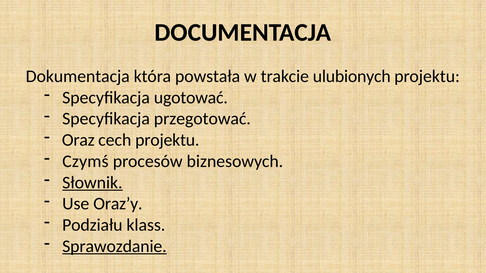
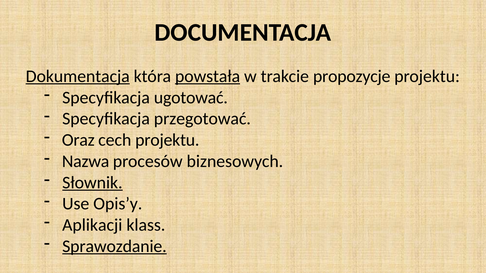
Dokumentacja underline: none -> present
powstała underline: none -> present
ulubionych: ulubionych -> propozycje
Czymś: Czymś -> Nazwa
Oraz’y: Oraz’y -> Opis’y
Podziału: Podziału -> Aplikacji
